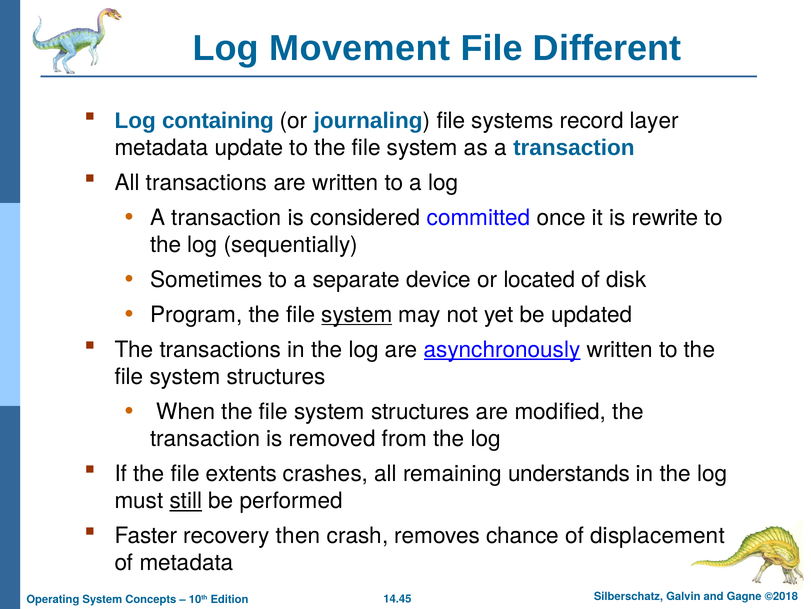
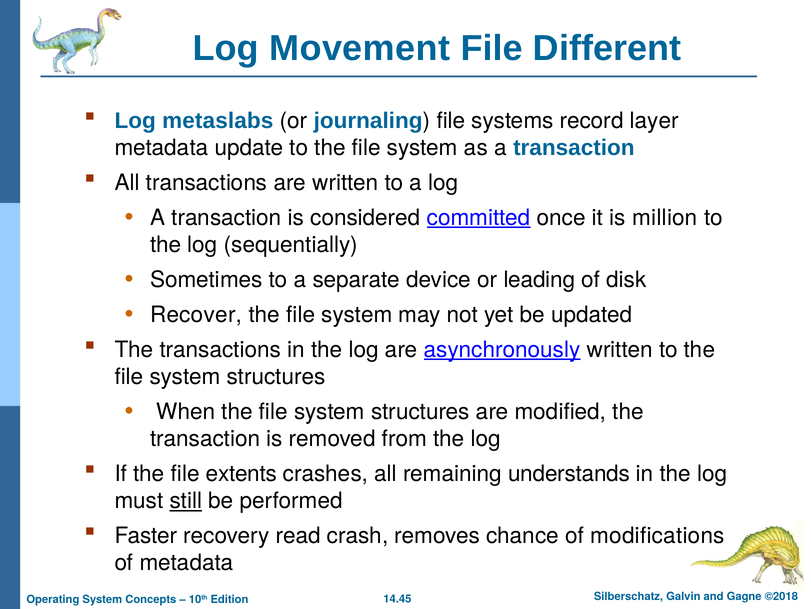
containing: containing -> metaslabs
committed underline: none -> present
rewrite: rewrite -> million
located: located -> leading
Program: Program -> Recover
system at (357, 314) underline: present -> none
then: then -> read
displacement: displacement -> modifications
